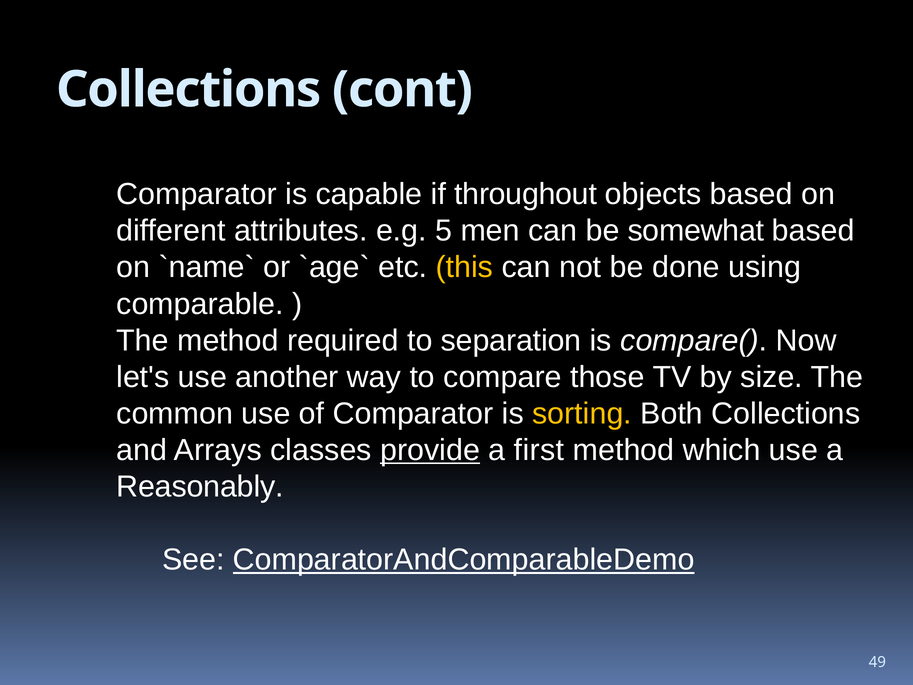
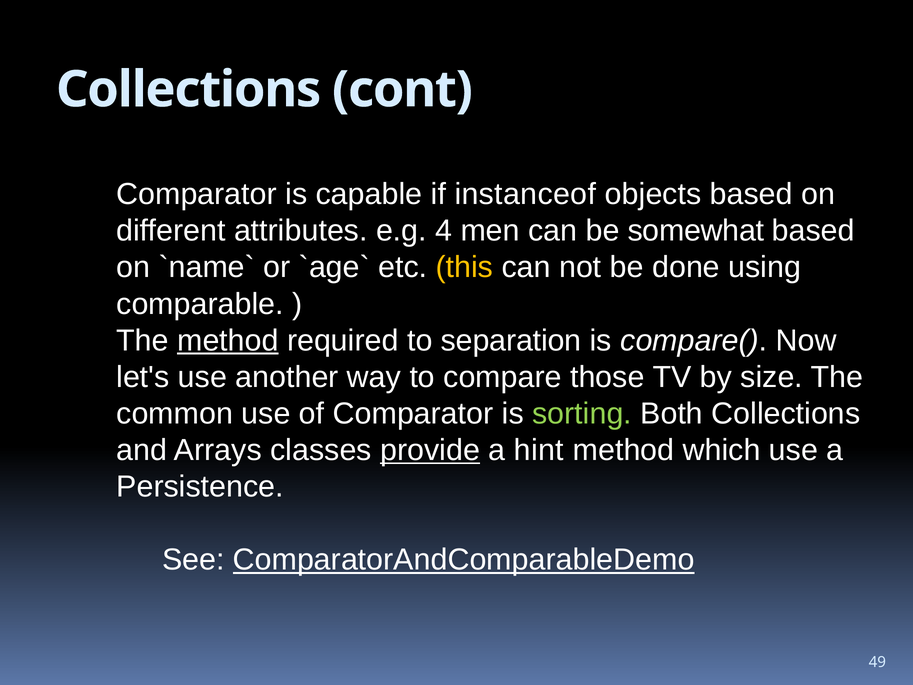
throughout: throughout -> instanceof
5: 5 -> 4
method at (228, 340) underline: none -> present
sorting colour: yellow -> light green
first: first -> hint
Reasonably: Reasonably -> Persistence
